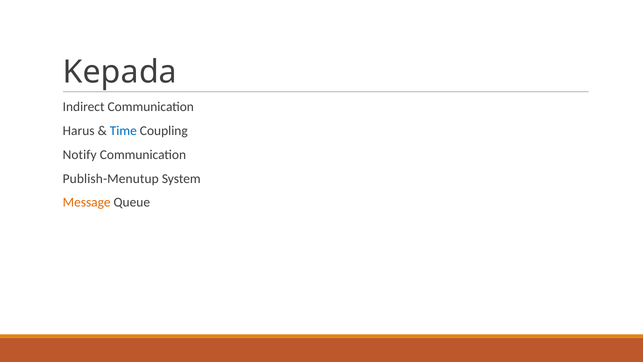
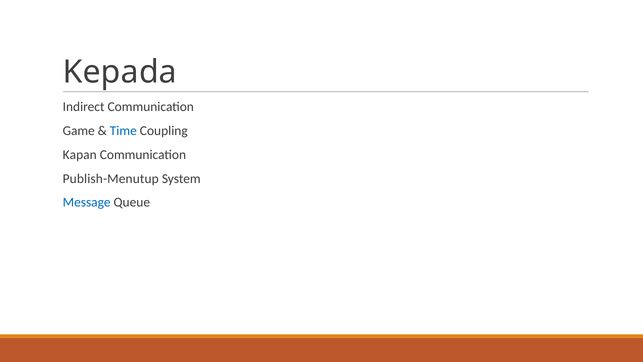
Harus: Harus -> Game
Notify: Notify -> Kapan
Message colour: orange -> blue
